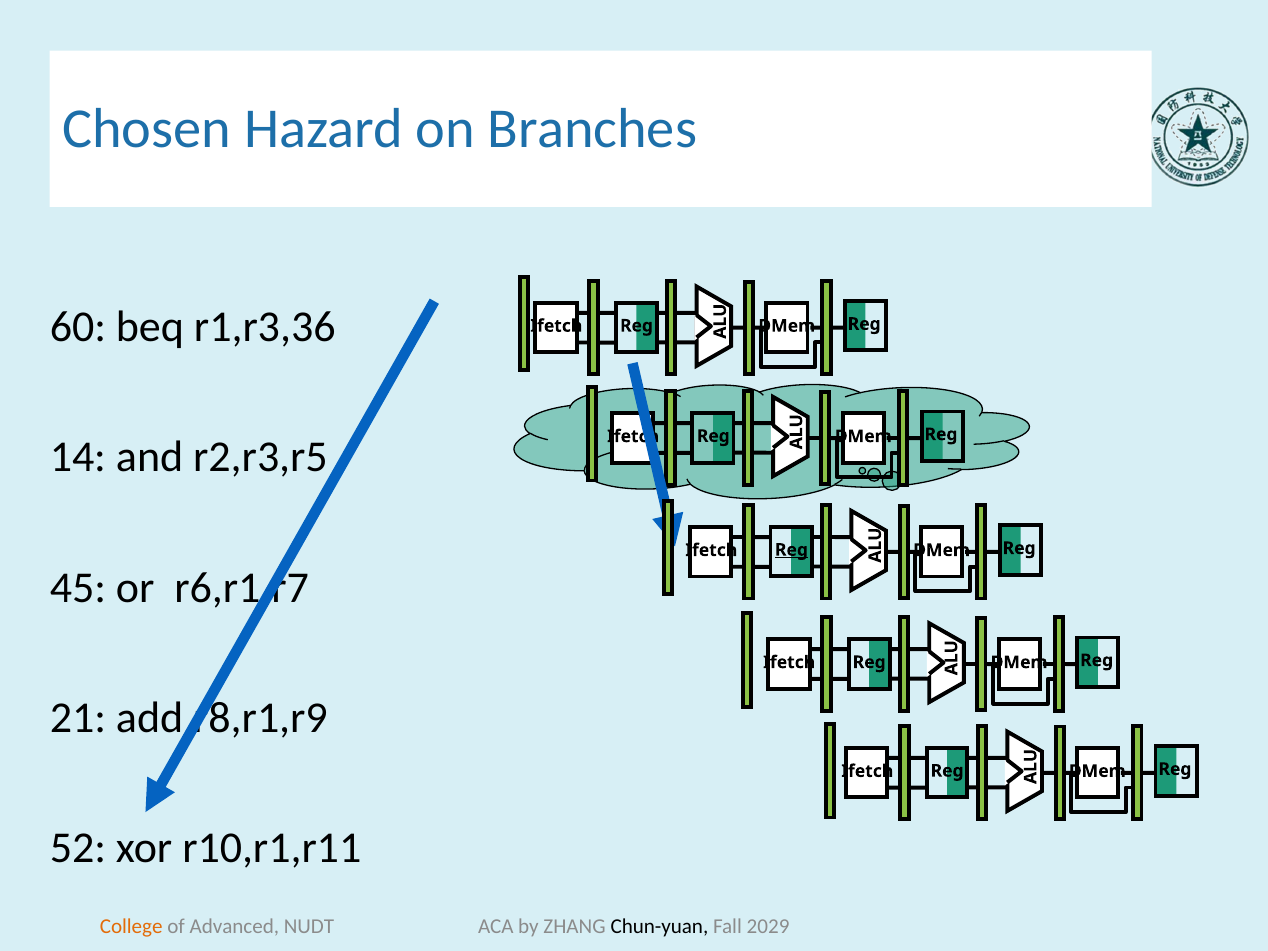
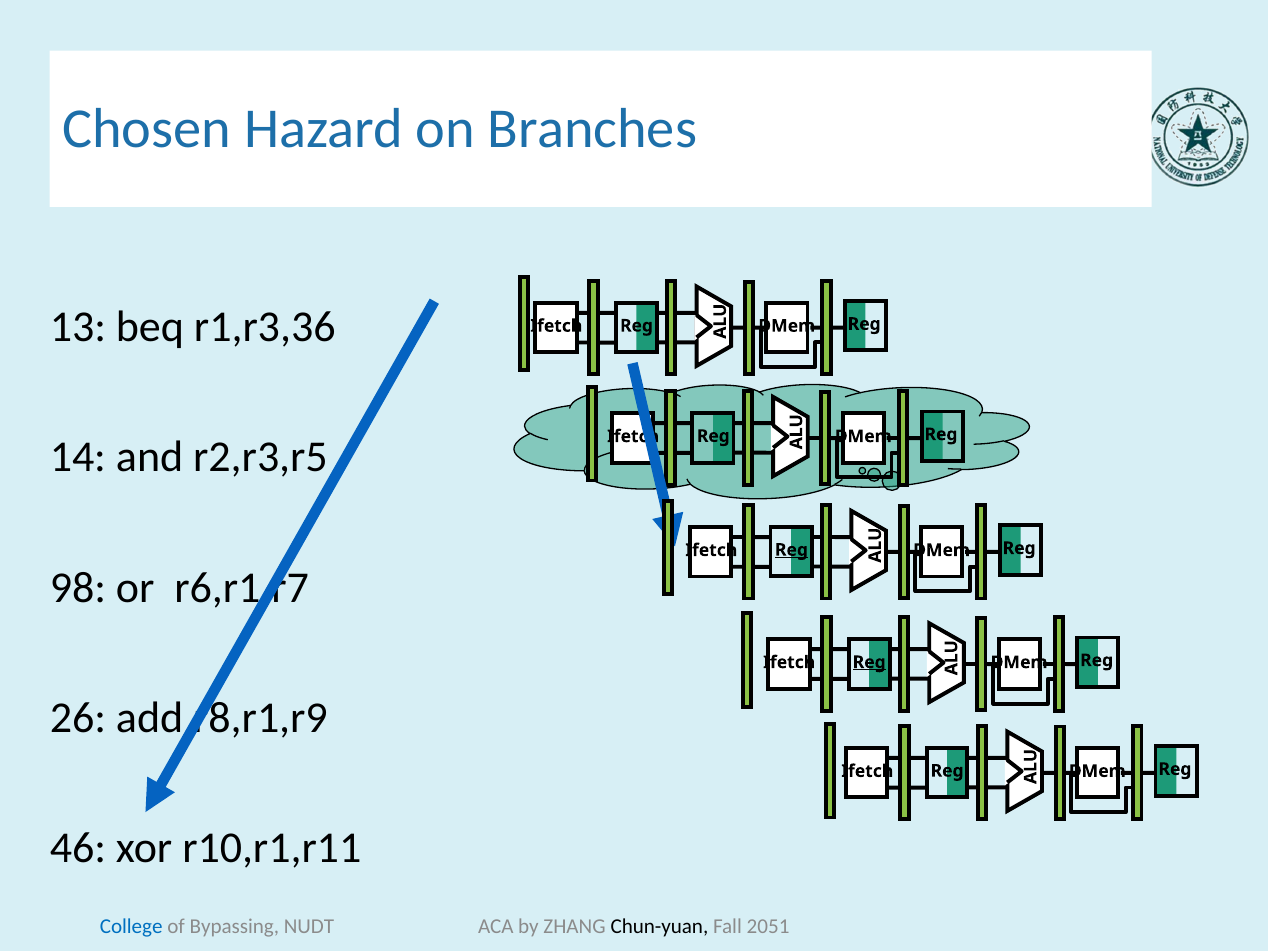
60: 60 -> 13
45: 45 -> 98
Reg at (869, 662) underline: none -> present
21: 21 -> 26
52: 52 -> 46
College colour: orange -> blue
Advanced: Advanced -> Bypassing
2029: 2029 -> 2051
